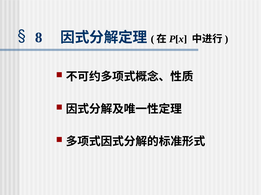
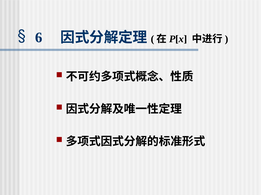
8: 8 -> 6
